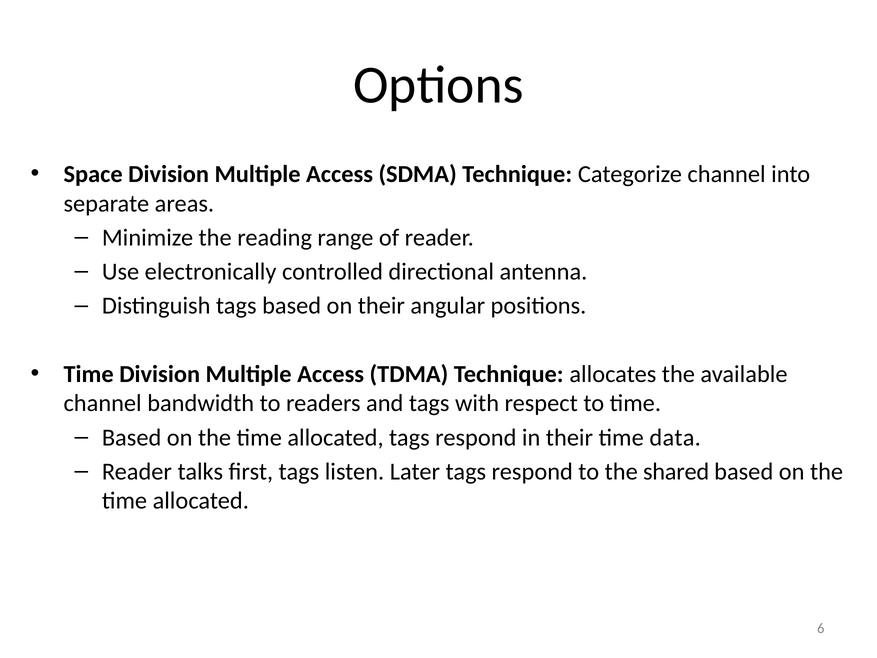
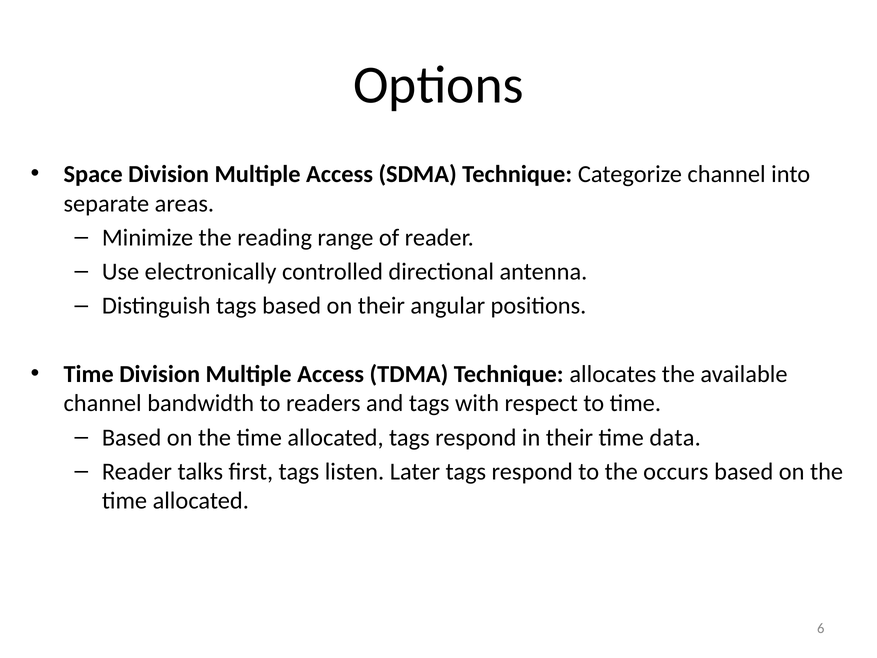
shared: shared -> occurs
